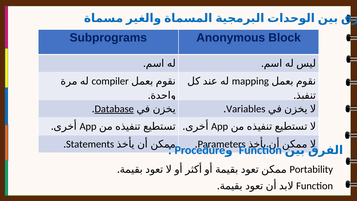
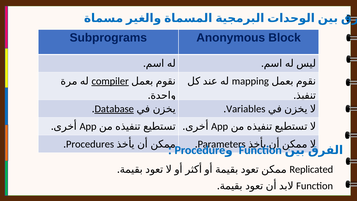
compiler underline: none -> present
Statements: Statements -> Procedures
Portability: Portability -> Replicated
